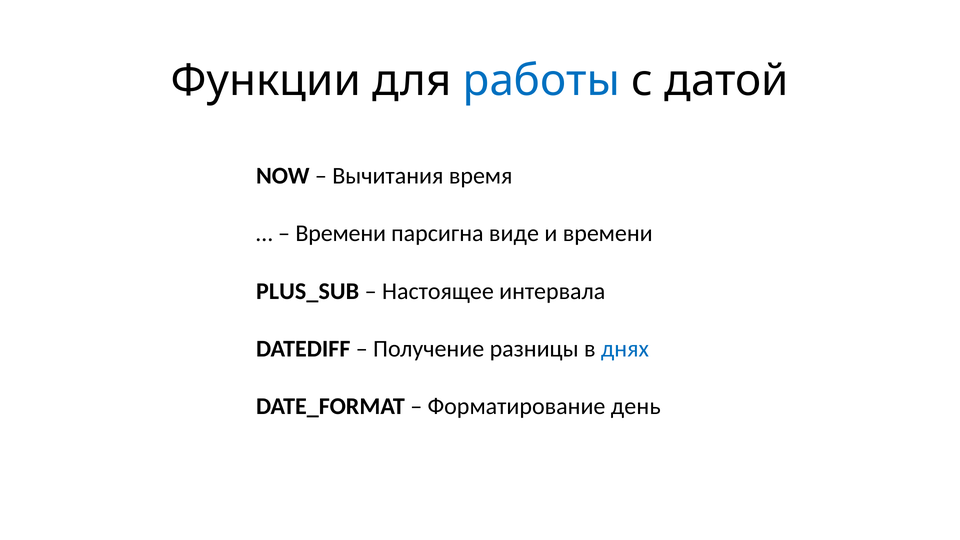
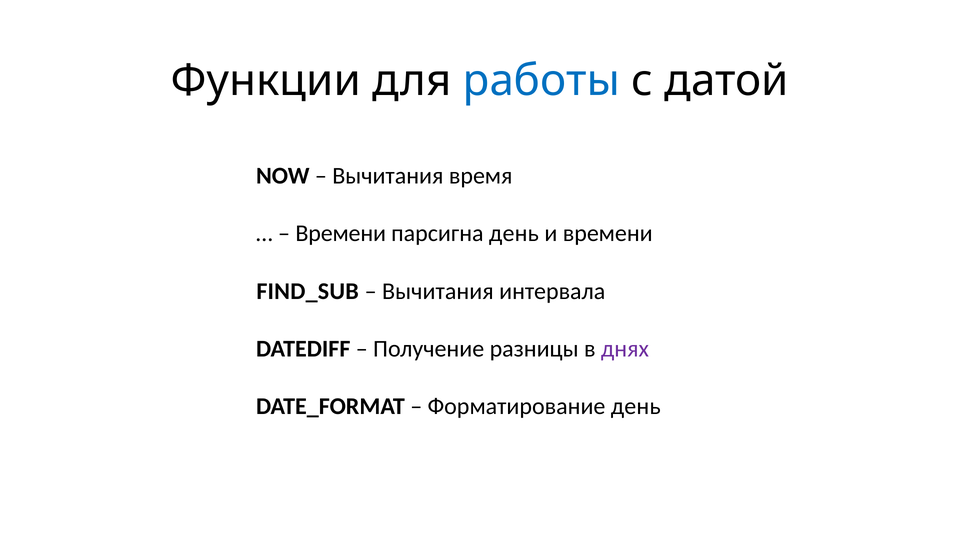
парсигна виде: виде -> день
PLUS_SUB: PLUS_SUB -> FIND_SUB
Настоящее at (438, 291): Настоящее -> Вычитания
днях colour: blue -> purple
